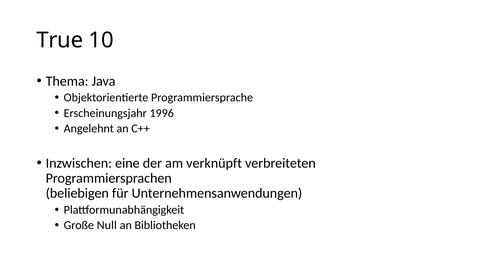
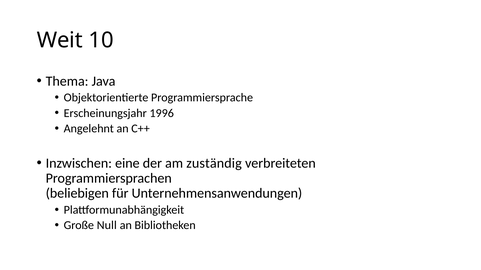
True: True -> Weit
verknüpft: verknüpft -> zuständig
